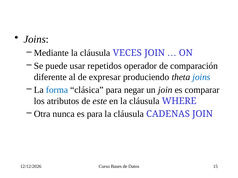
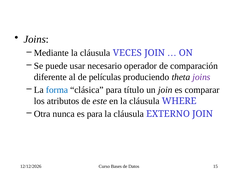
repetidos: repetidos -> necesario
expresar: expresar -> películas
joins at (201, 77) colour: blue -> purple
negar: negar -> título
CADENAS: CADENAS -> EXTERNO
